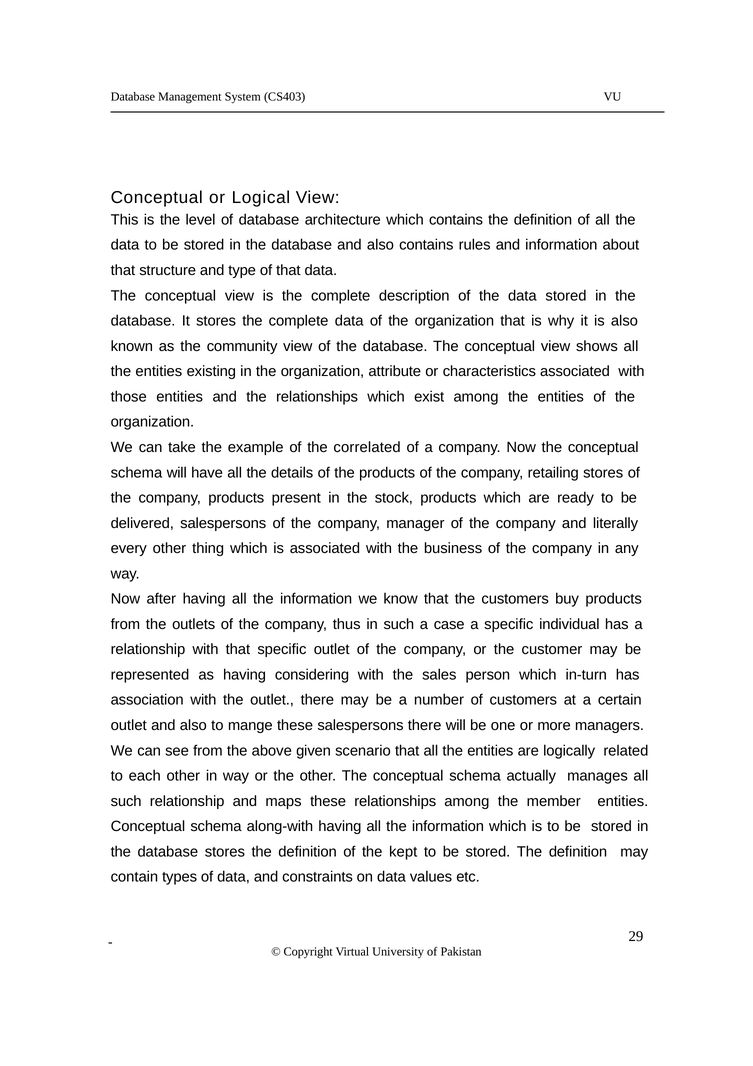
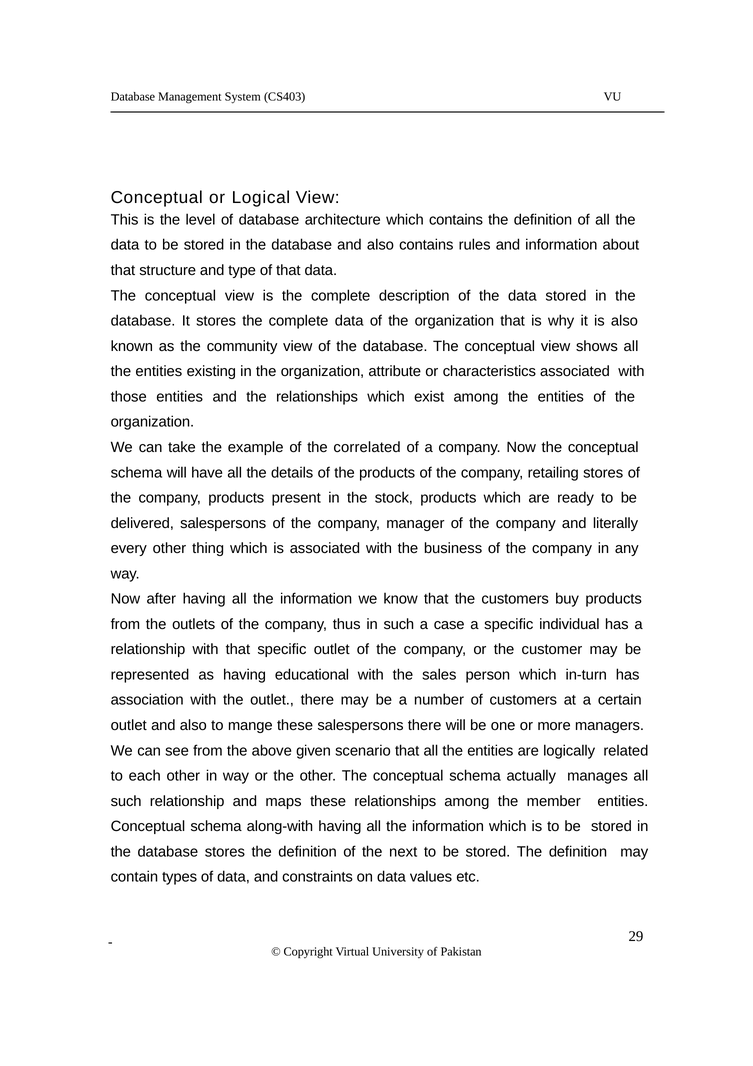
considering: considering -> educational
kept: kept -> next
